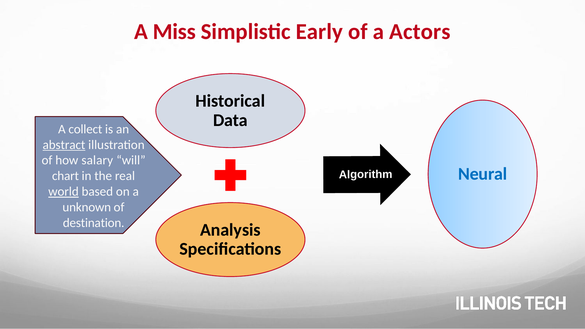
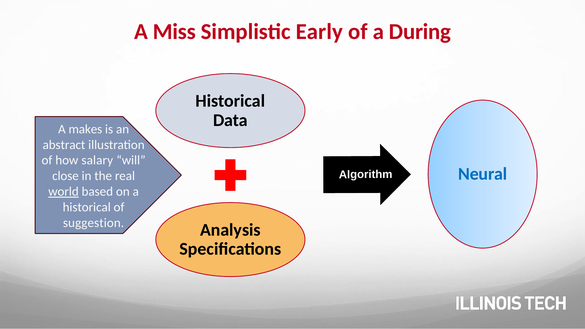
Actors: Actors -> During
collect: collect -> makes
abstract underline: present -> none
chart: chart -> close
unknown at (87, 207): unknown -> historical
destination: destination -> suggestion
